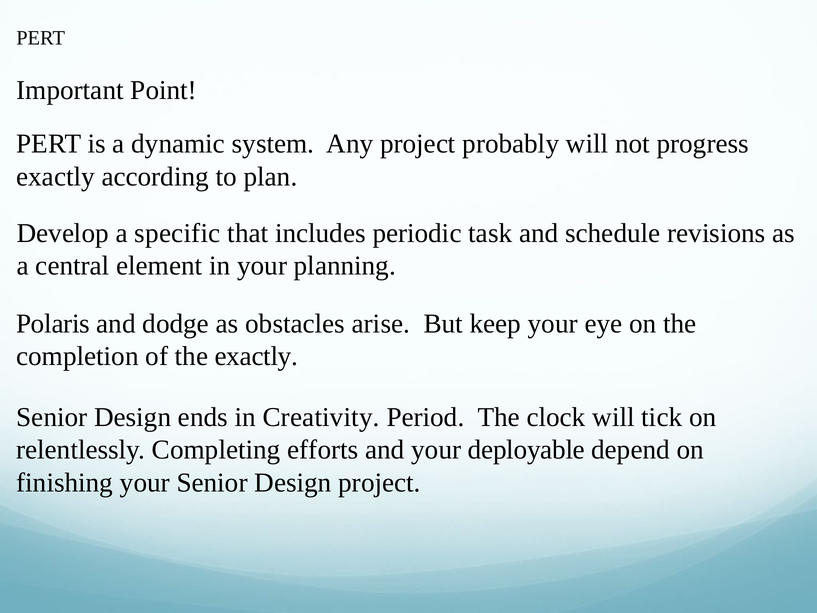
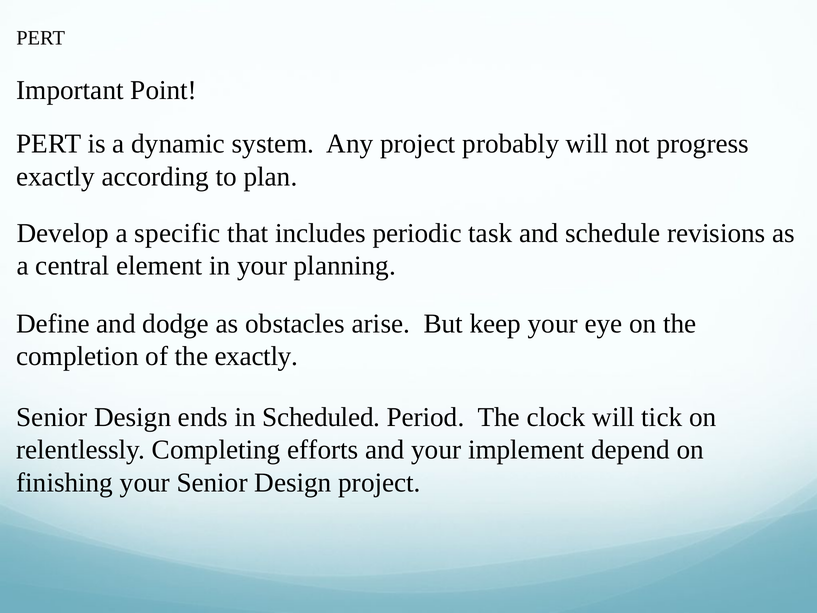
Polaris: Polaris -> Define
Creativity: Creativity -> Scheduled
deployable: deployable -> implement
